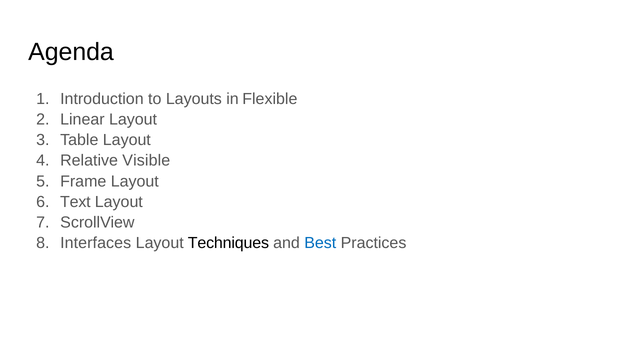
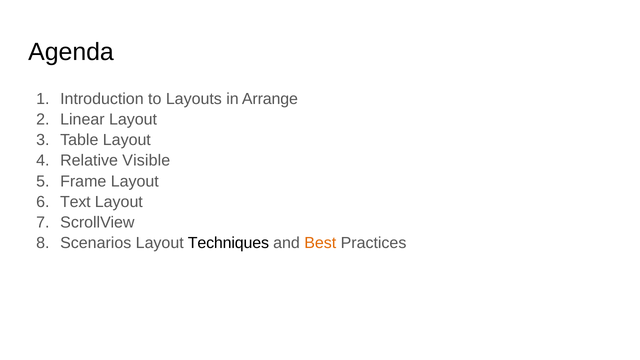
Flexible: Flexible -> Arrange
Interfaces: Interfaces -> Scenarios
Best colour: blue -> orange
